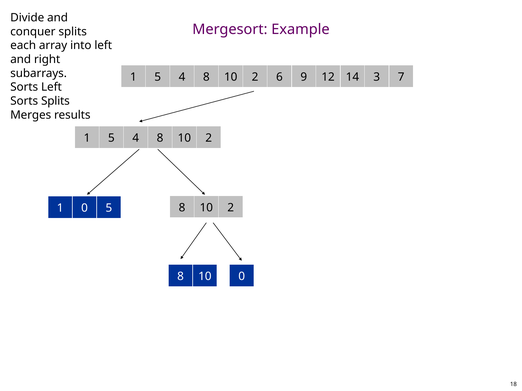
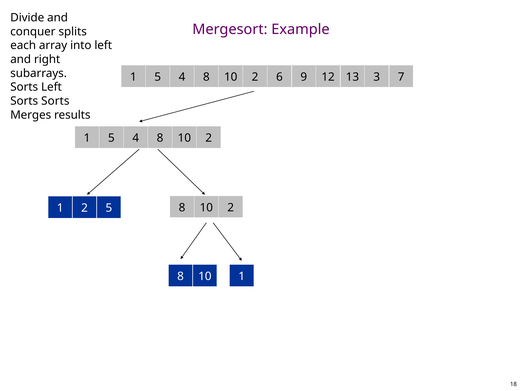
14: 14 -> 13
Sorts Splits: Splits -> Sorts
1 0: 0 -> 2
10 0: 0 -> 1
